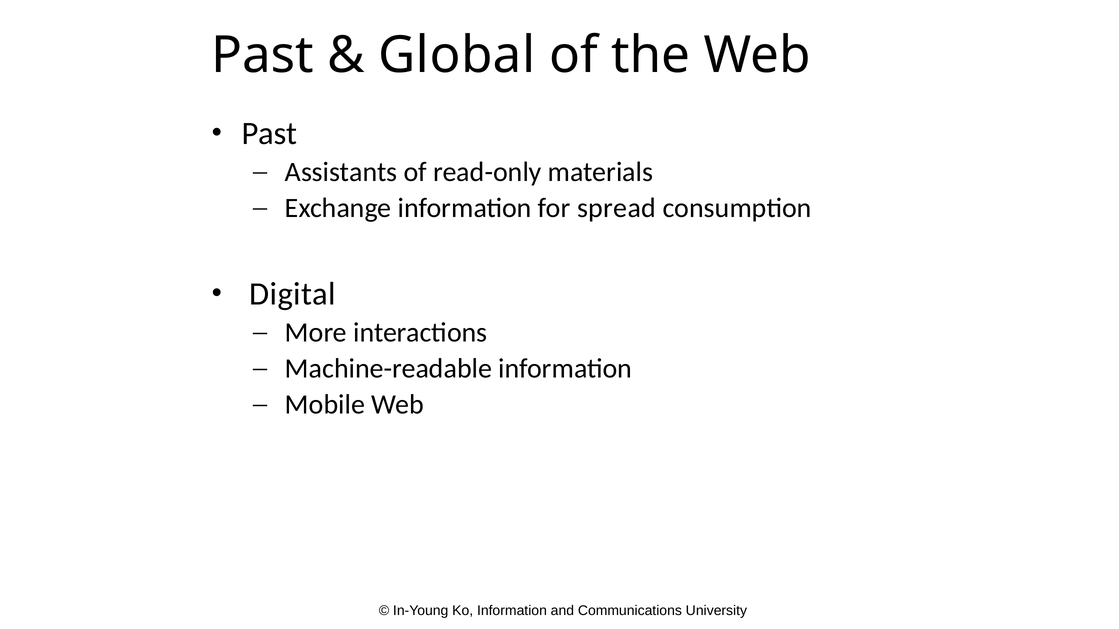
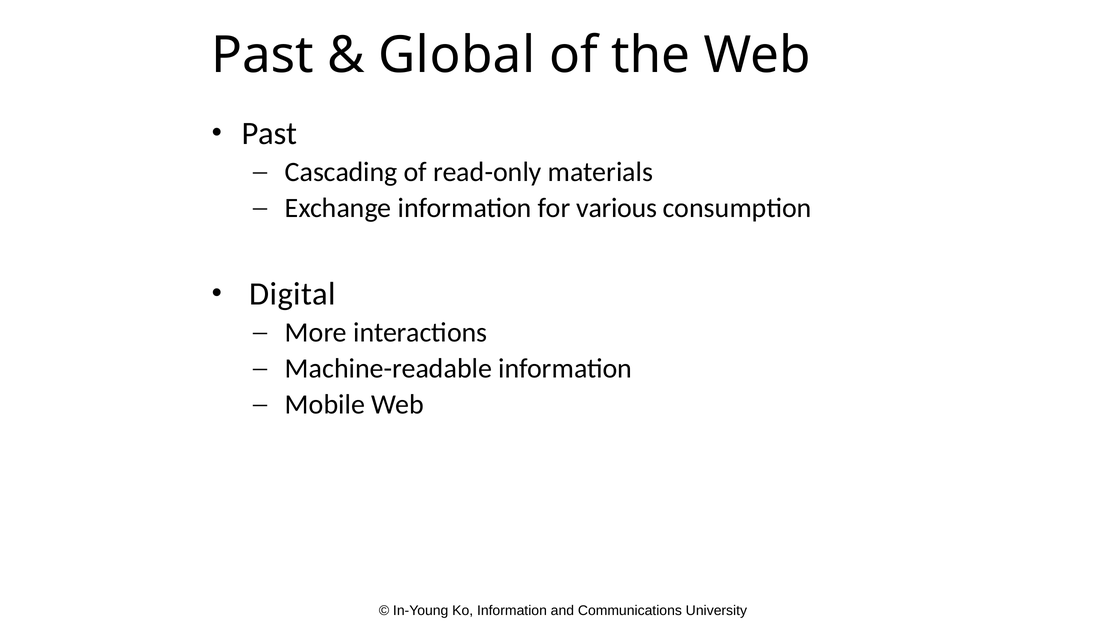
Assistants: Assistants -> Cascading
spread: spread -> various
